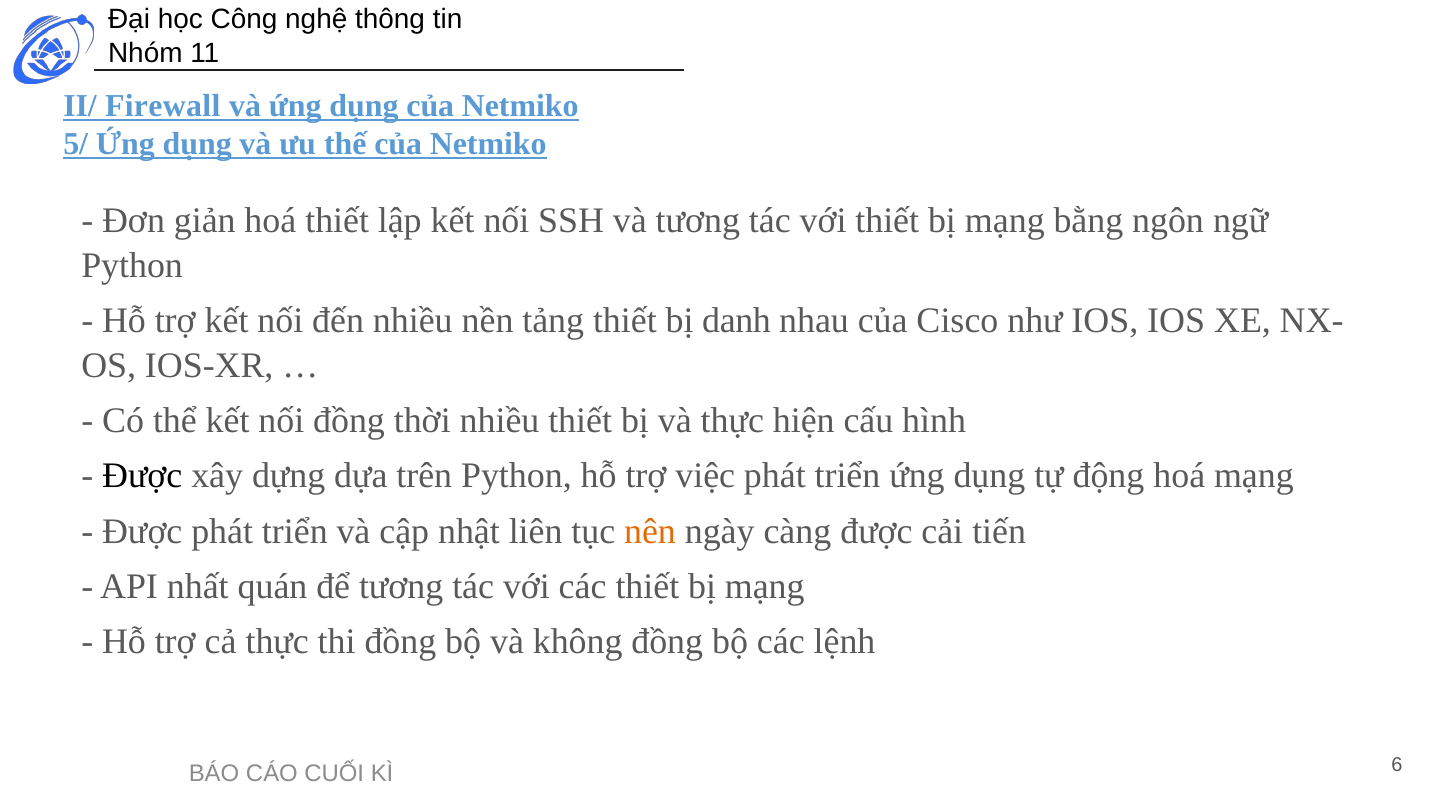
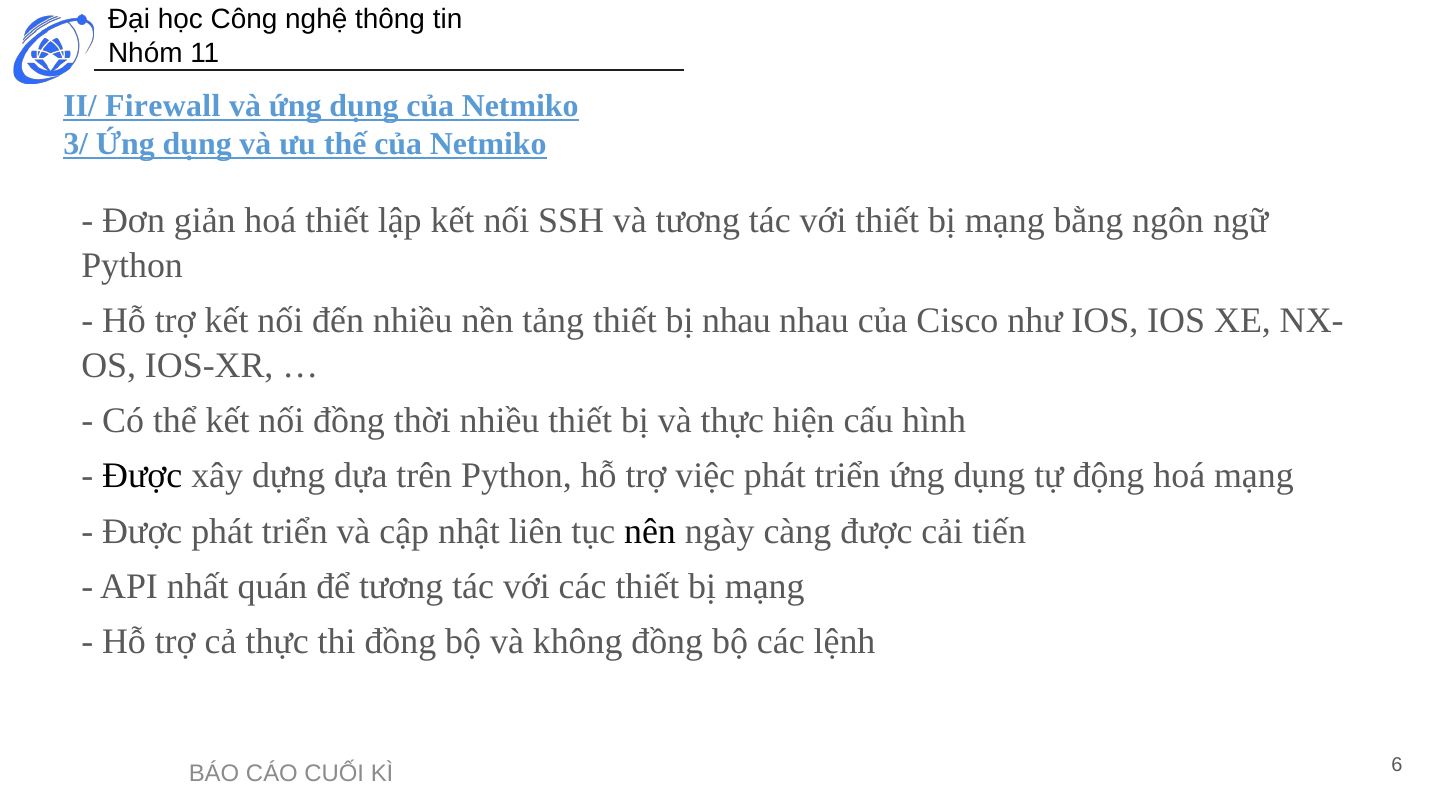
5/: 5/ -> 3/
bị danh: danh -> nhau
nên colour: orange -> black
